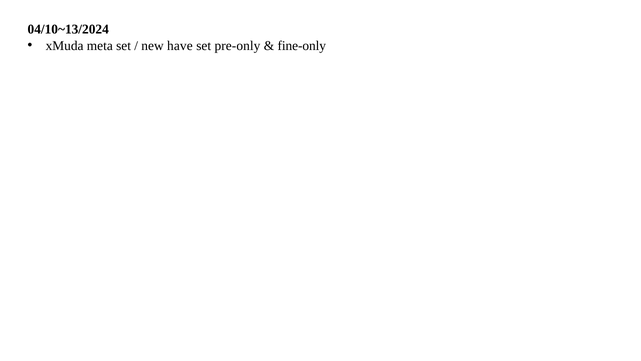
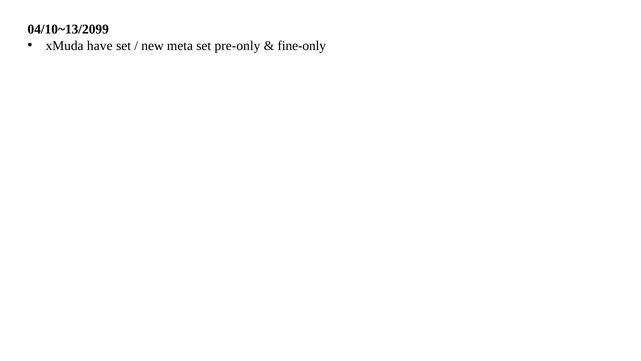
04/10~13/2024: 04/10~13/2024 -> 04/10~13/2099
meta: meta -> have
have: have -> meta
